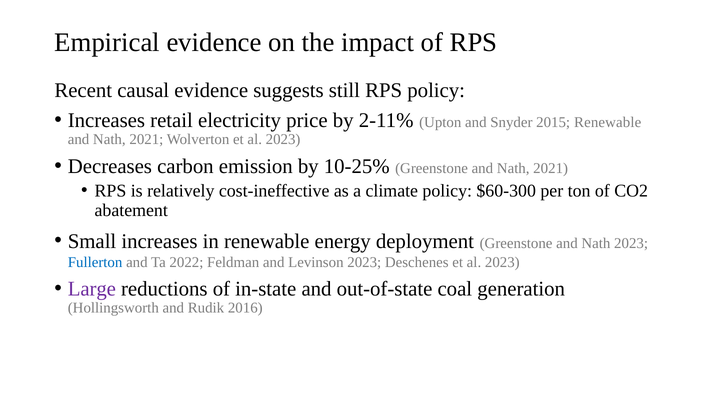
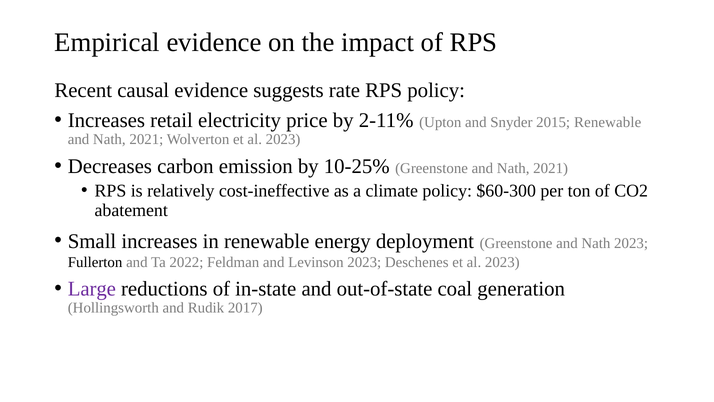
still: still -> rate
Fullerton colour: blue -> black
2016: 2016 -> 2017
